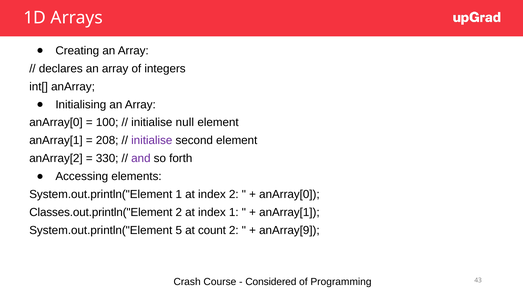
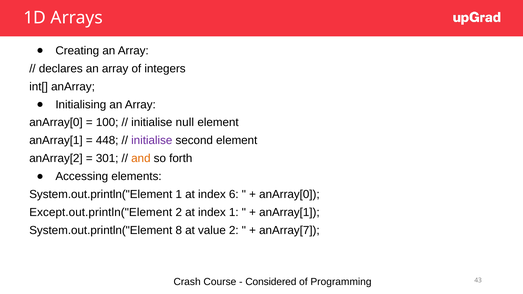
208: 208 -> 448
330: 330 -> 301
and colour: purple -> orange
index 2: 2 -> 6
Classes.out.println("Element: Classes.out.println("Element -> Except.out.println("Element
5: 5 -> 8
count: count -> value
anArray[9: anArray[9 -> anArray[7
